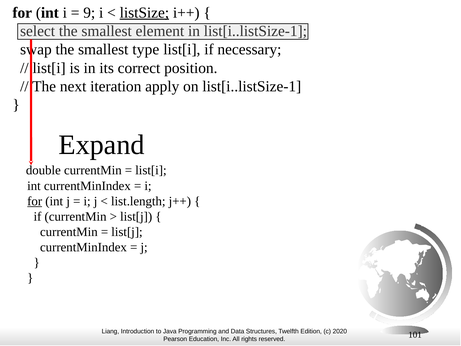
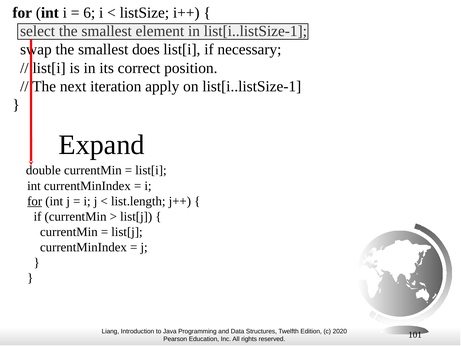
9: 9 -> 6
listSize underline: present -> none
type: type -> does
